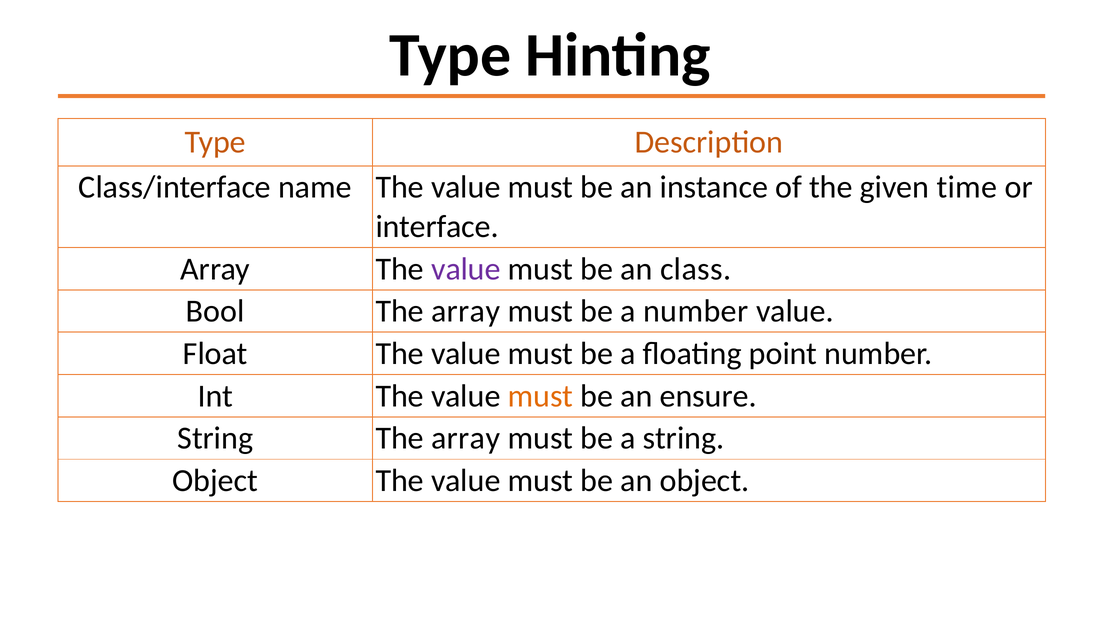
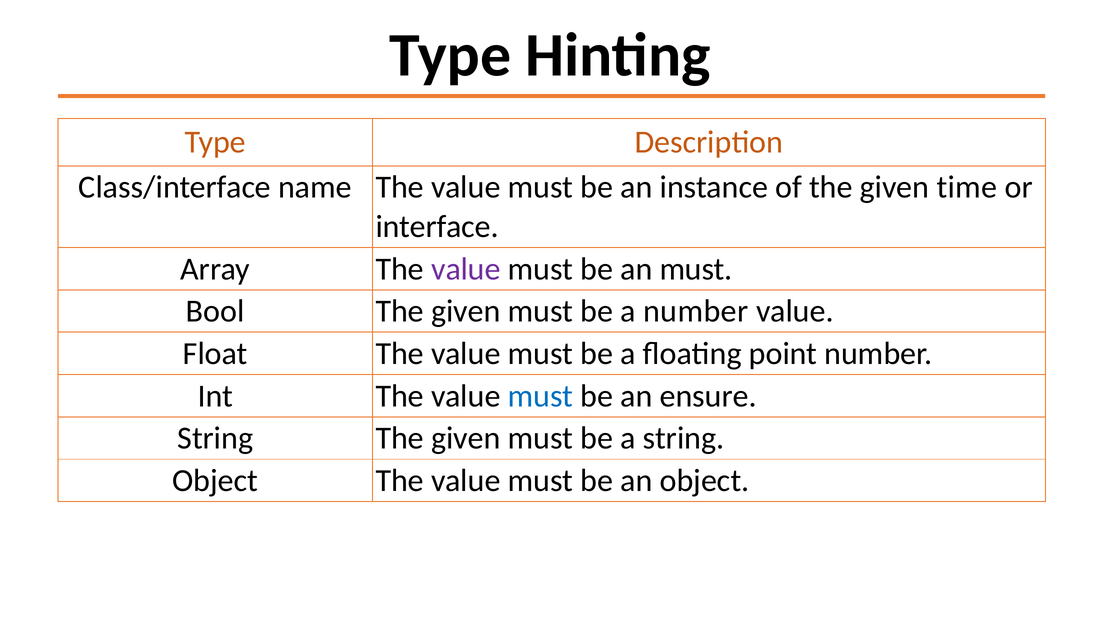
an class: class -> must
Bool The array: array -> given
must at (541, 396) colour: orange -> blue
String The array: array -> given
